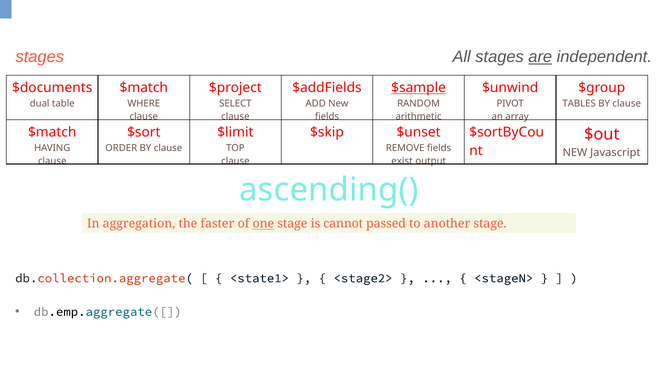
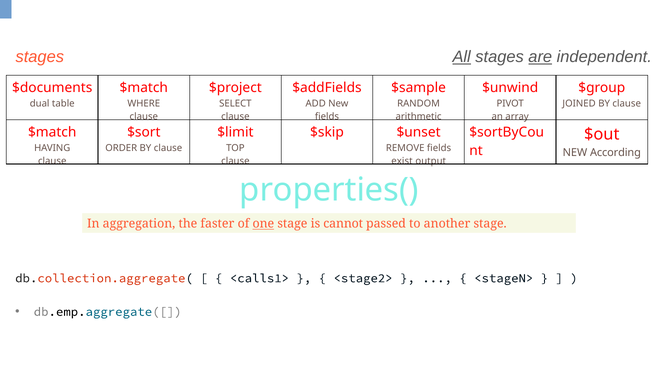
All underline: none -> present
$sample underline: present -> none
TABLES: TABLES -> JOINED
Javascript: Javascript -> According
ascending(: ascending( -> properties(
<state1>: <state1> -> <calls1>
